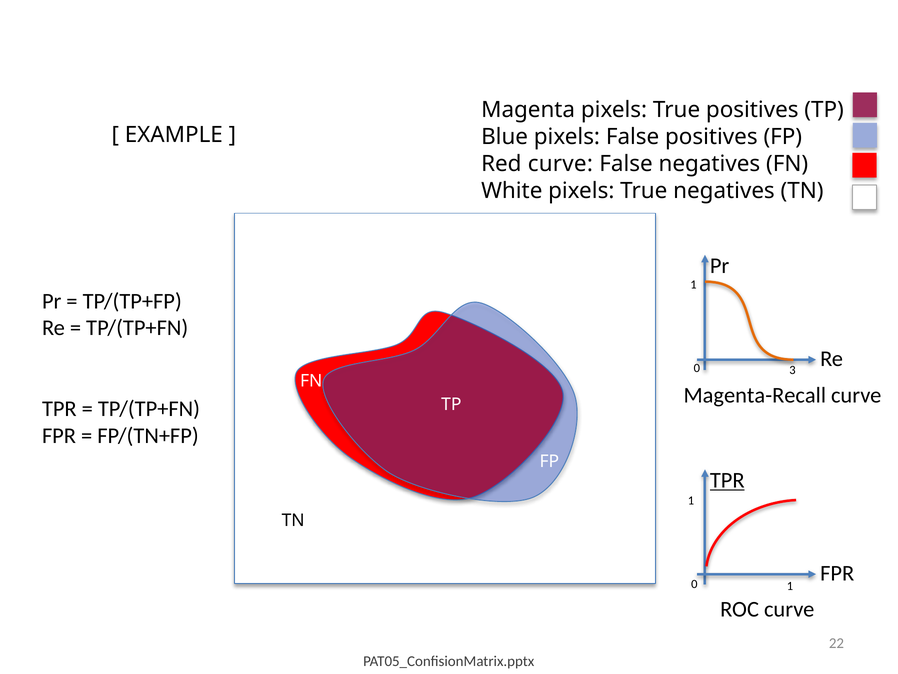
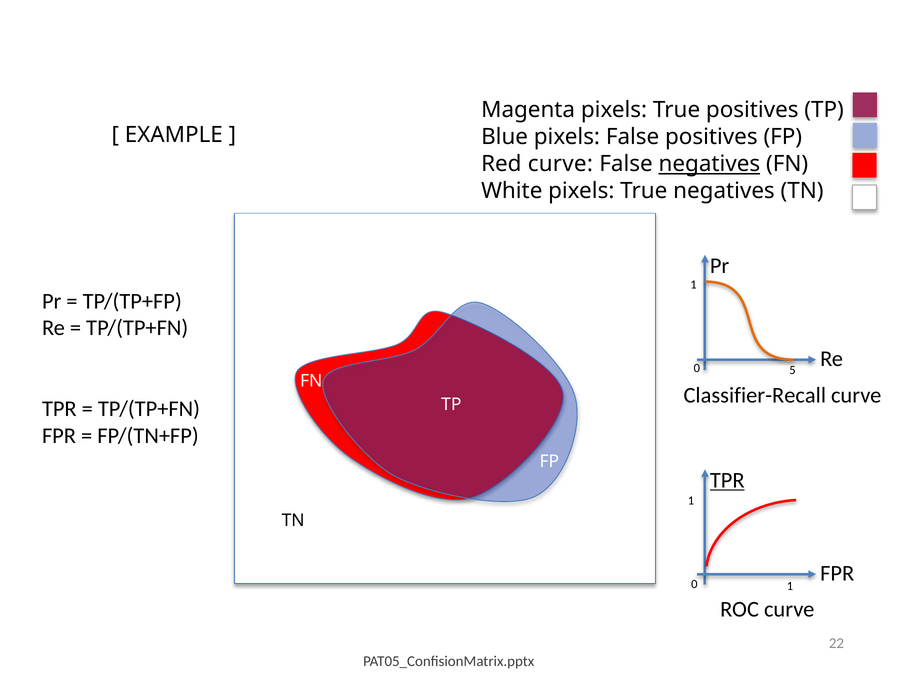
negatives at (709, 164) underline: none -> present
3: 3 -> 5
Magenta-Recall: Magenta-Recall -> Classifier-Recall
